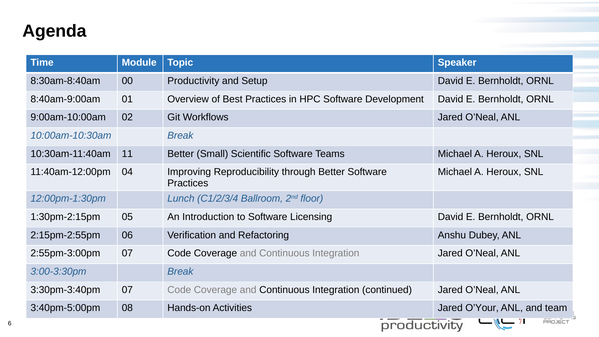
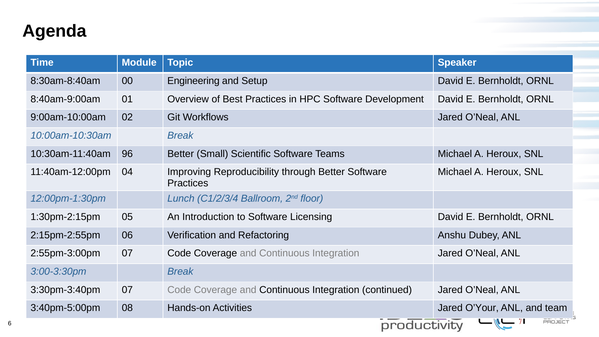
Productivity: Productivity -> Engineering
11: 11 -> 96
